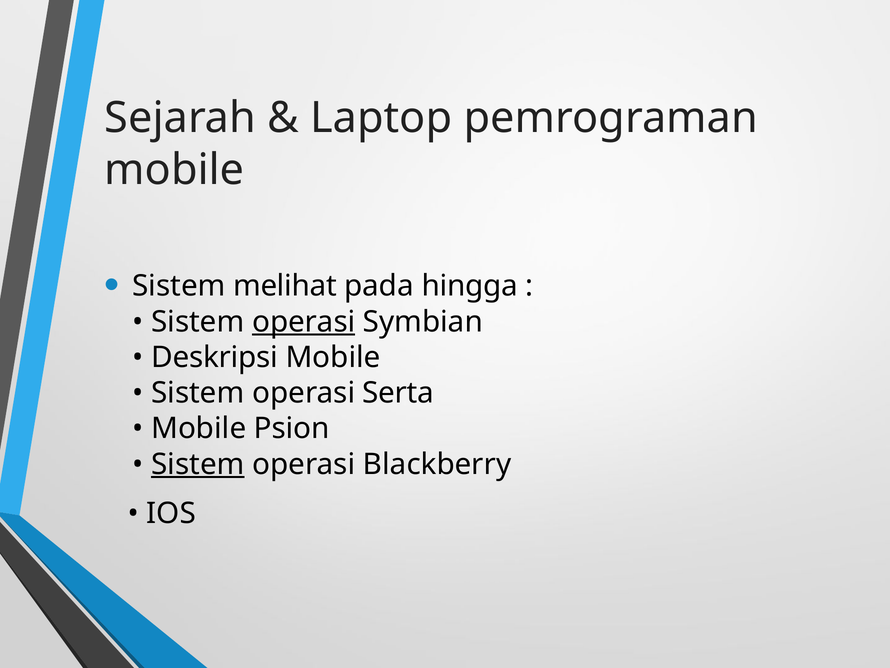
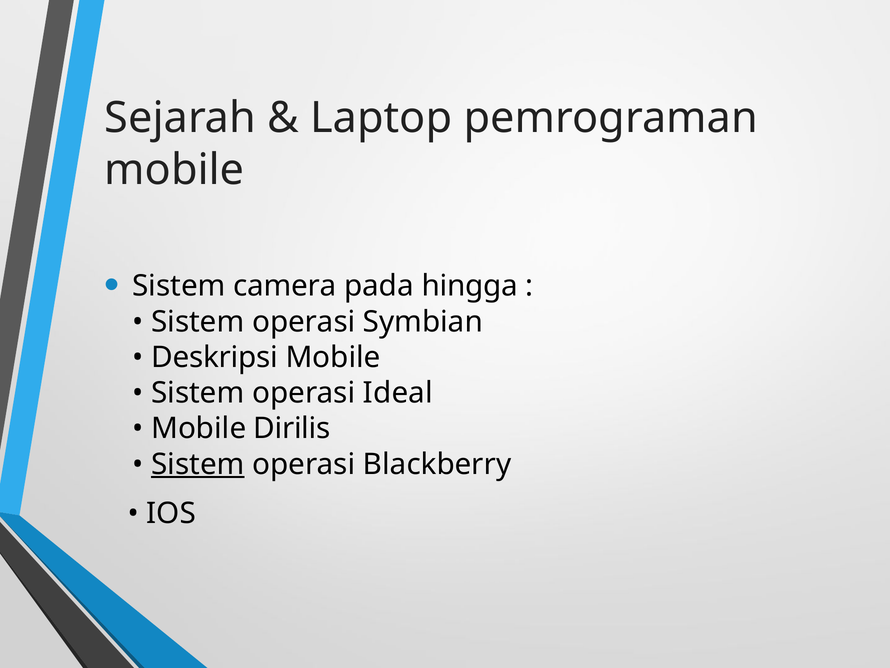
melihat: melihat -> camera
operasi at (304, 321) underline: present -> none
Serta: Serta -> Ideal
Psion: Psion -> Dirilis
